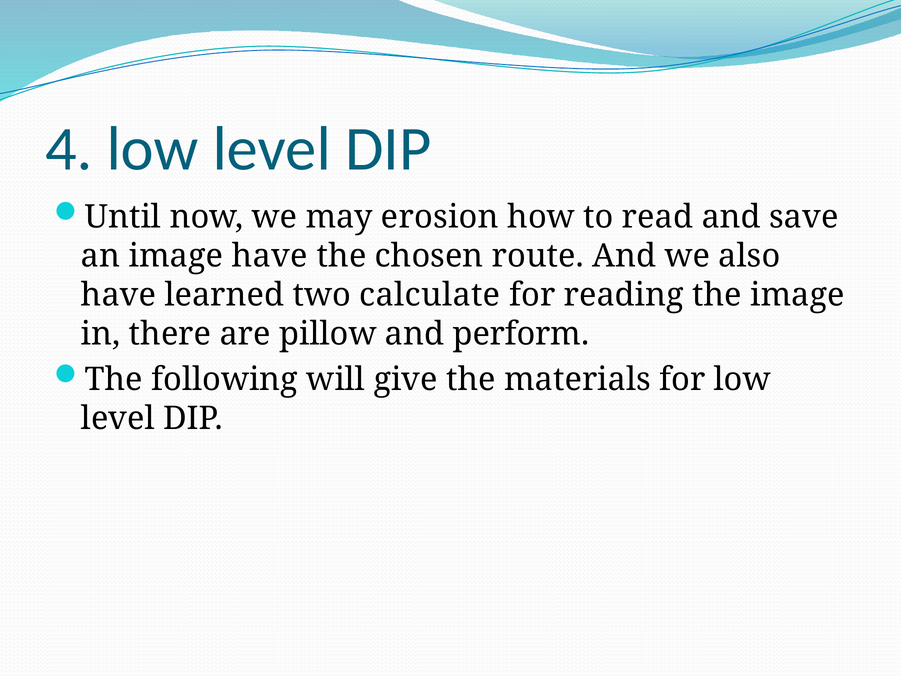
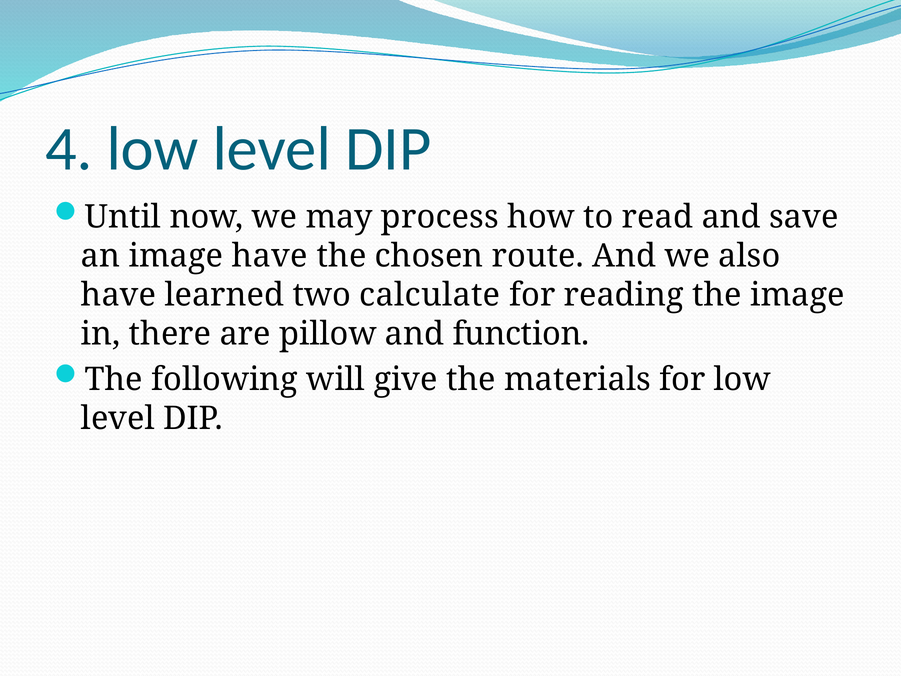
erosion: erosion -> process
perform: perform -> function
